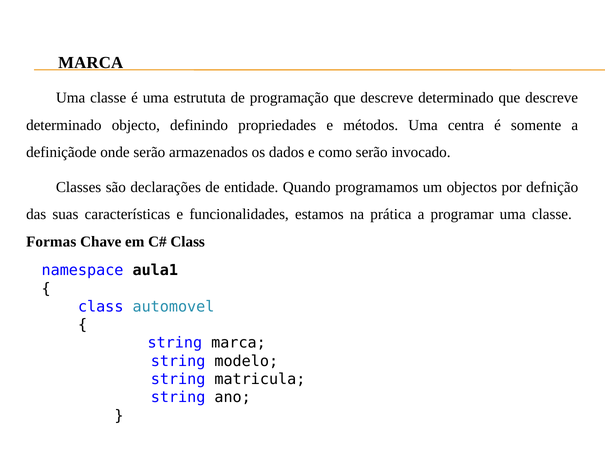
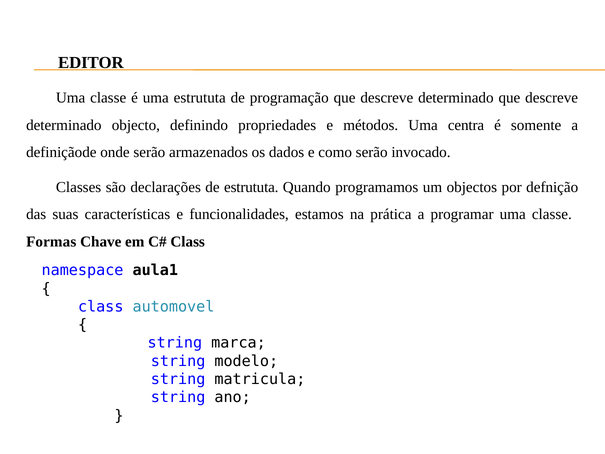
MARCA at (91, 63): MARCA -> EDITOR
de entidade: entidade -> estrututa
